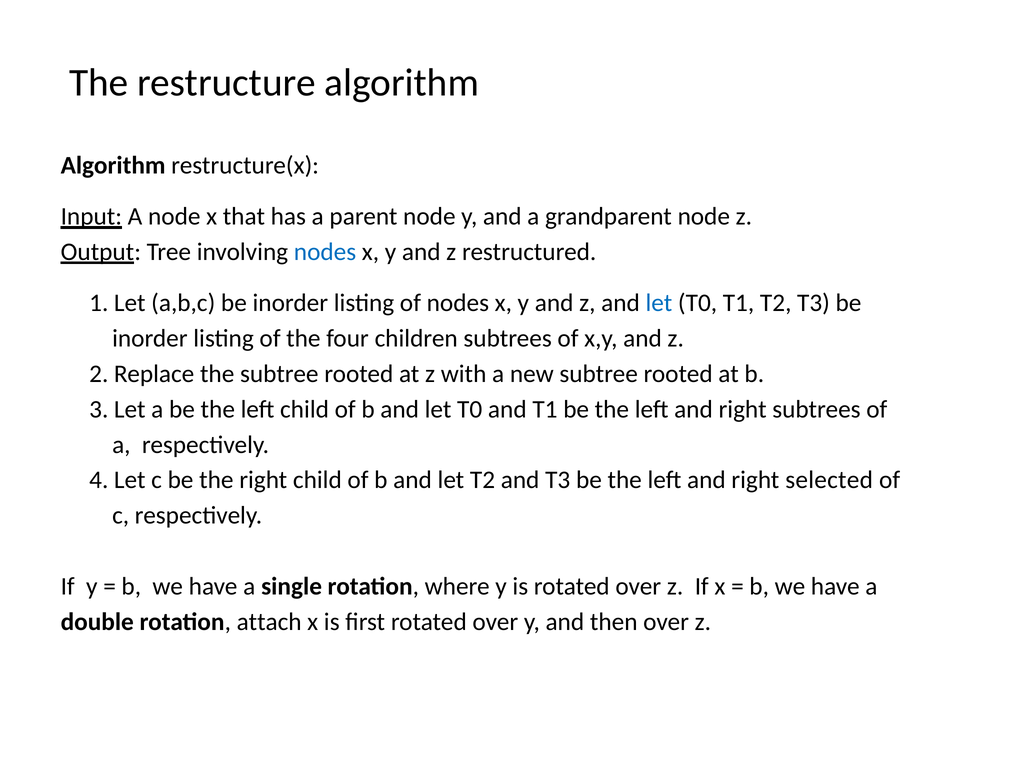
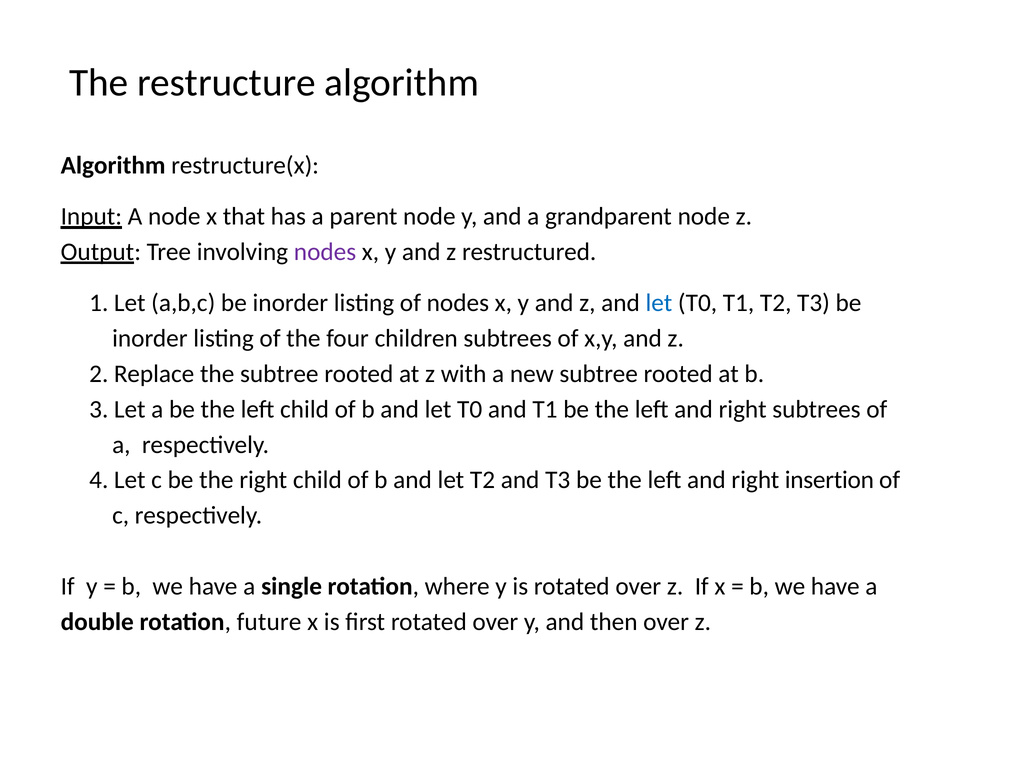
nodes at (325, 252) colour: blue -> purple
selected: selected -> insertion
attach: attach -> future
